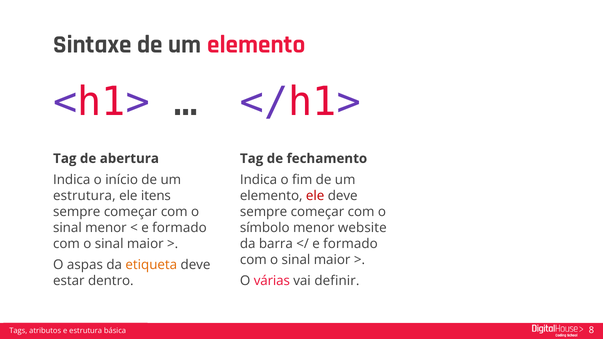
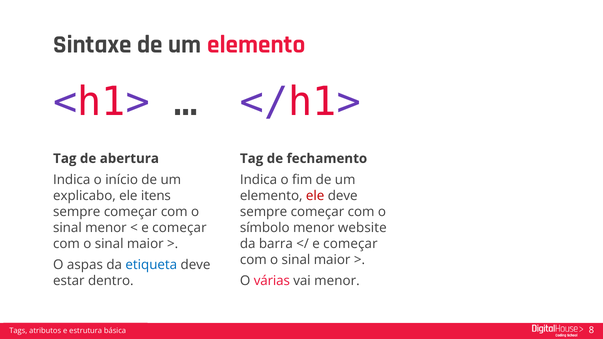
estrutura at (84, 196): estrutura -> explicabo
formado at (179, 228): formado -> começar
formado at (350, 244): formado -> começar
etiqueta colour: orange -> blue
vai definir: definir -> menor
